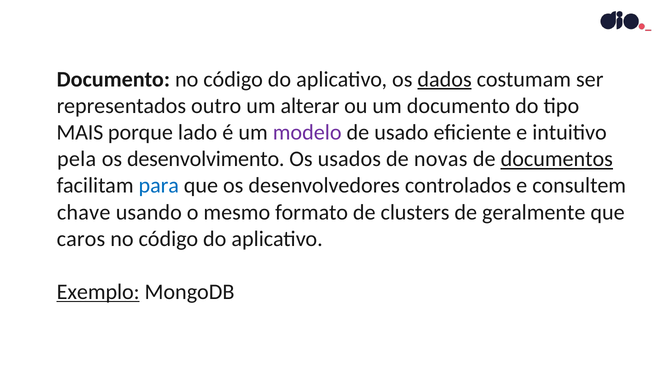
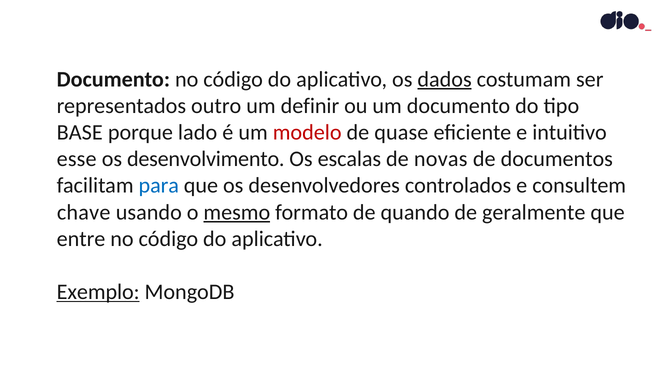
alterar: alterar -> definir
MAIS: MAIS -> BASE
modelo colour: purple -> red
usado: usado -> quase
pela: pela -> esse
usados: usados -> escalas
documentos underline: present -> none
mesmo underline: none -> present
clusters: clusters -> quando
caros: caros -> entre
